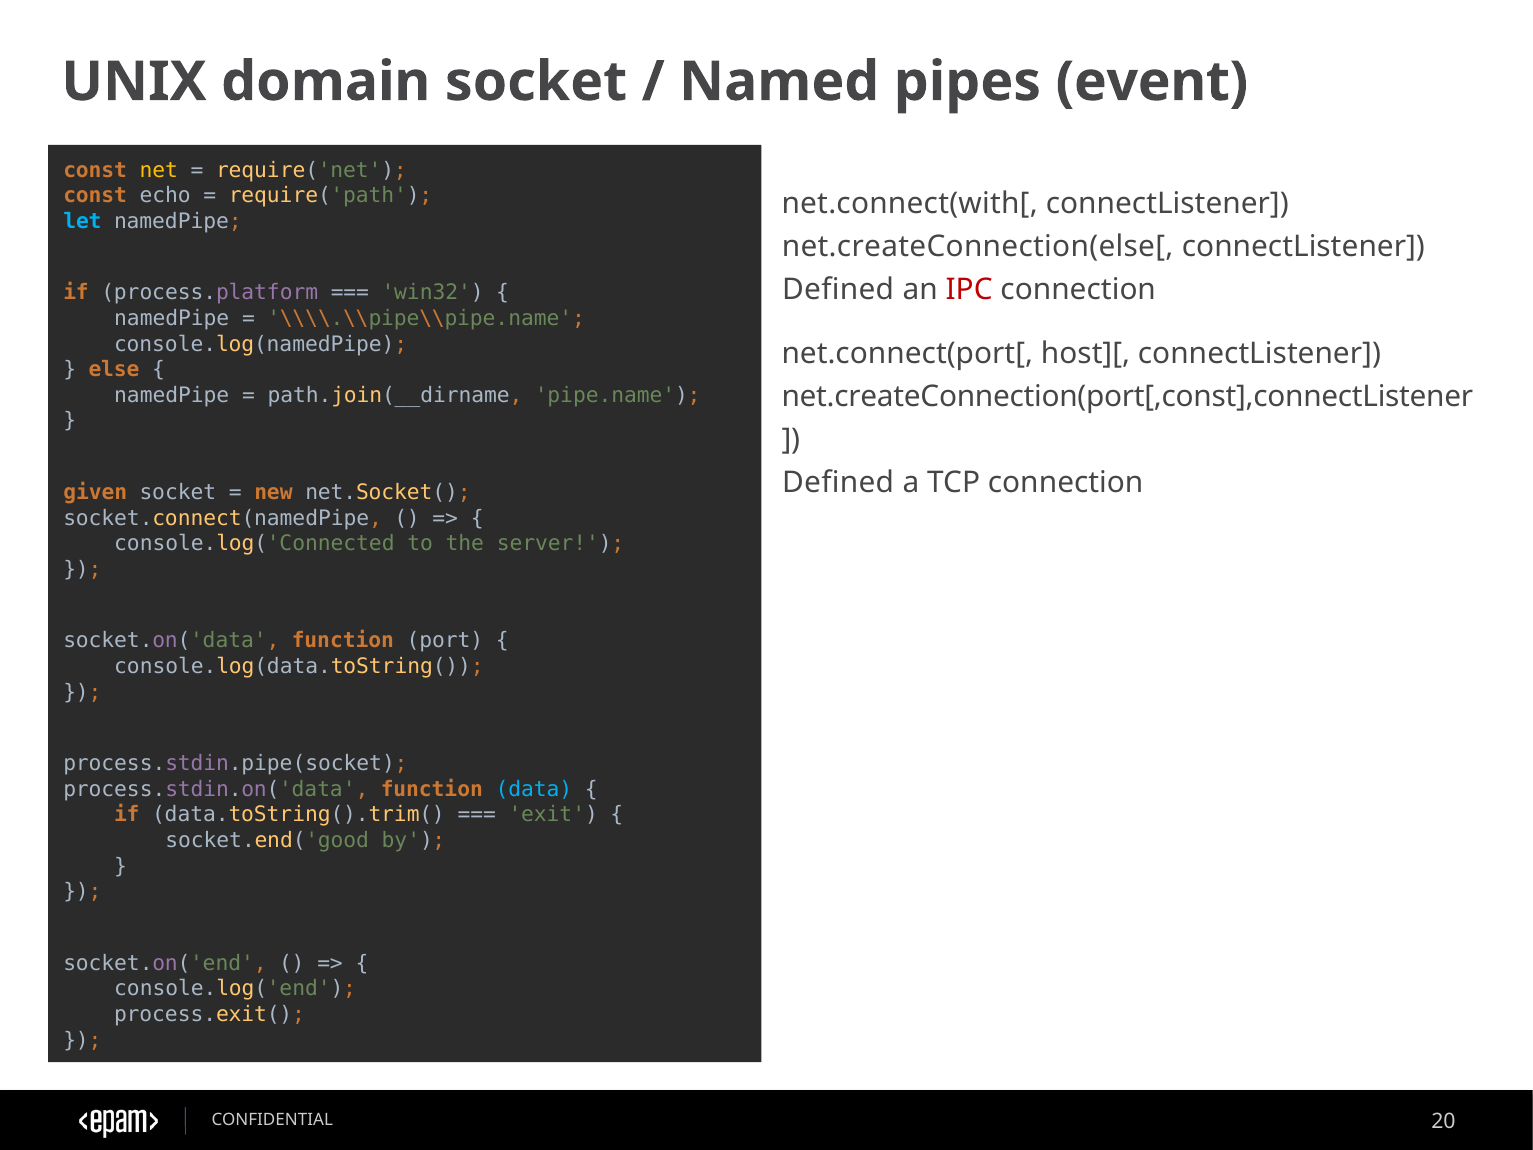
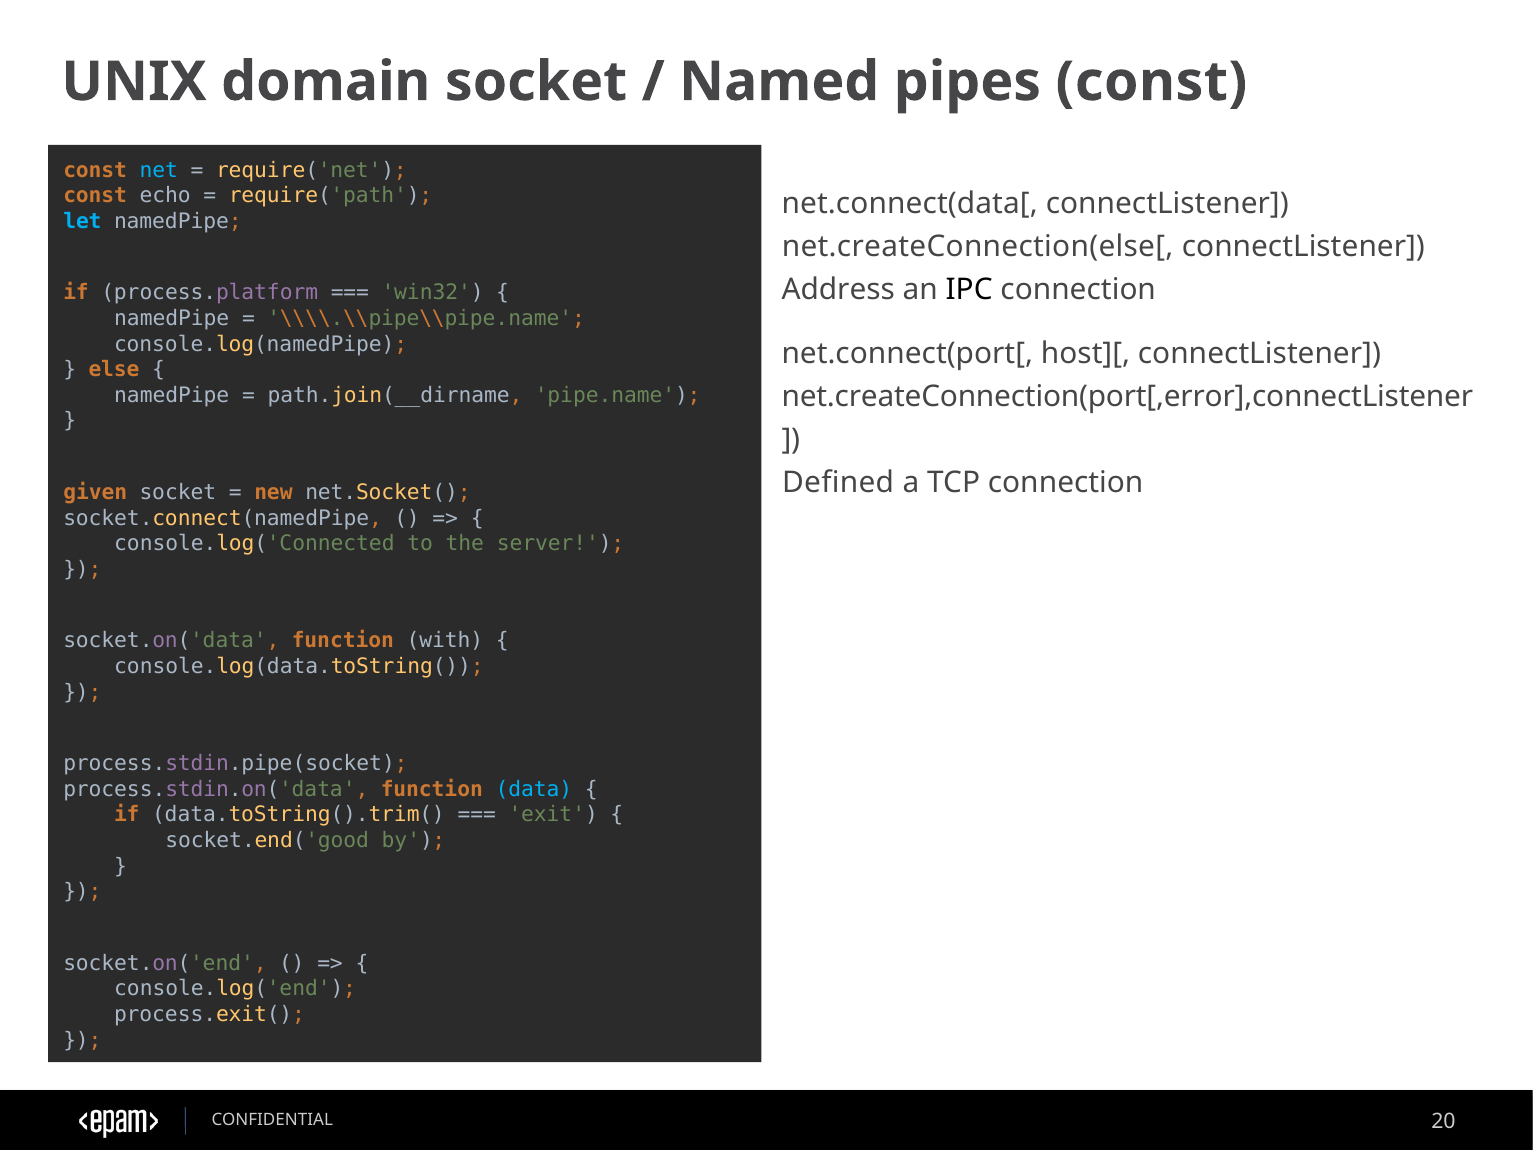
pipes event: event -> const
net colour: yellow -> light blue
net.connect(with[: net.connect(with[ -> net.connect(data[
Defined at (838, 290): Defined -> Address
IPC colour: red -> black
net.createConnection(port[,const],connectListener: net.createConnection(port[,const],connectListener -> net.createConnection(port[,error],connectListener
port: port -> with
